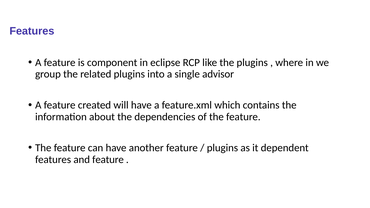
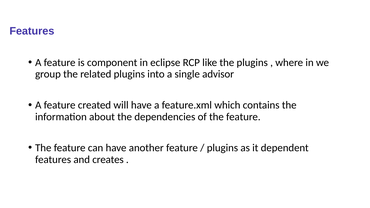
and feature: feature -> creates
